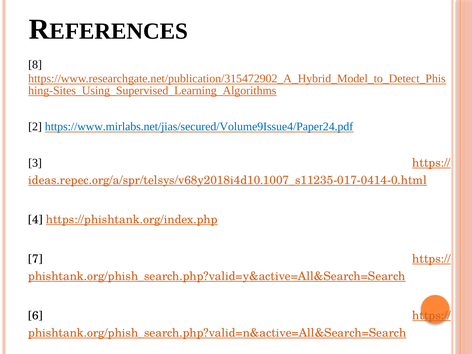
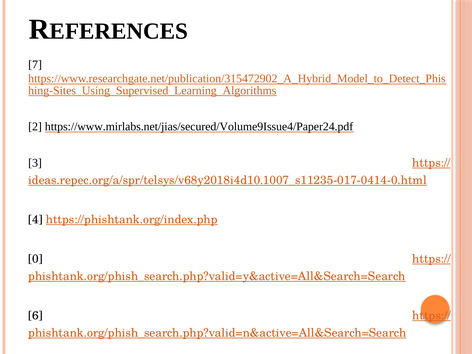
8: 8 -> 7
https://www.mirlabs.net/jias/secured/Volume9Issue4/Paper24.pdf colour: blue -> black
7: 7 -> 0
